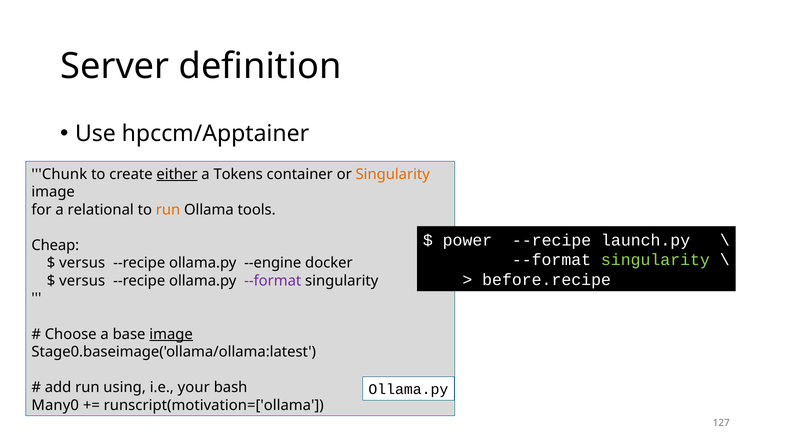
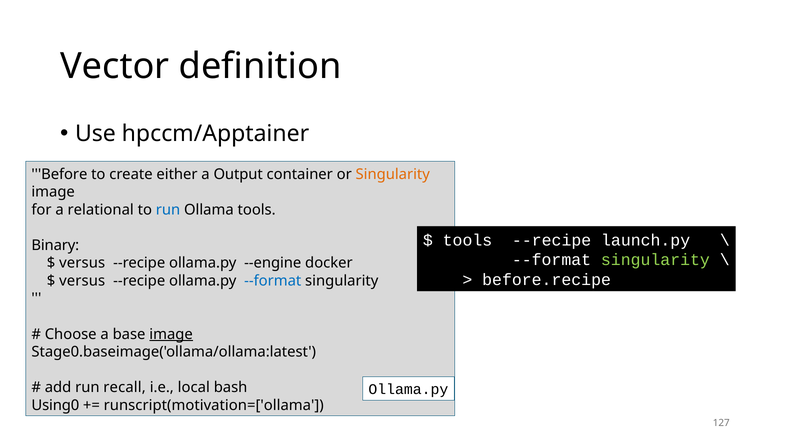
Server: Server -> Vector
Chunk: Chunk -> Before
either underline: present -> none
Tokens: Tokens -> Output
run at (168, 210) colour: orange -> blue
power at (467, 240): power -> tools
Cheap: Cheap -> Binary
--format at (273, 281) colour: purple -> blue
using: using -> recall
your: your -> local
Many0: Many0 -> Using0
